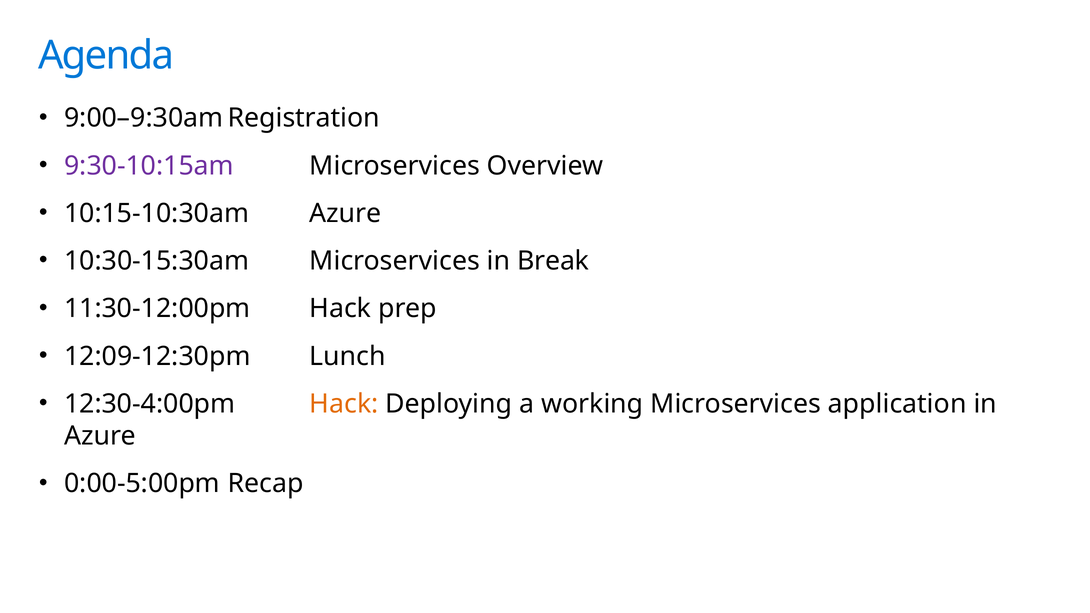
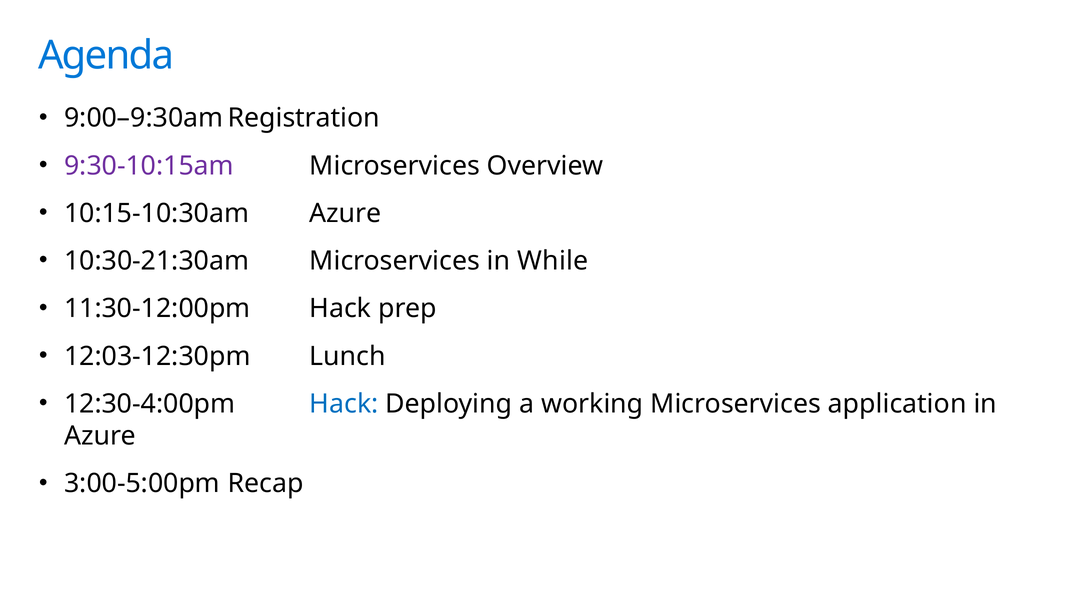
10:30-15:30am: 10:30-15:30am -> 10:30-21:30am
Break: Break -> While
12:09-12:30pm: 12:09-12:30pm -> 12:03-12:30pm
Hack at (344, 404) colour: orange -> blue
0:00-5:00pm: 0:00-5:00pm -> 3:00-5:00pm
